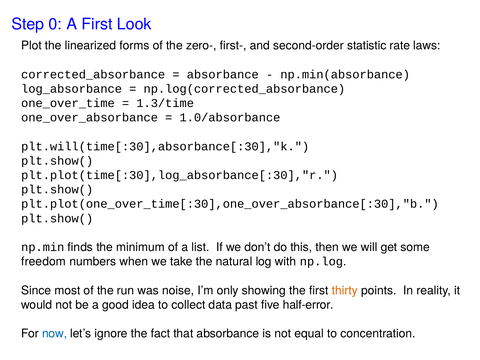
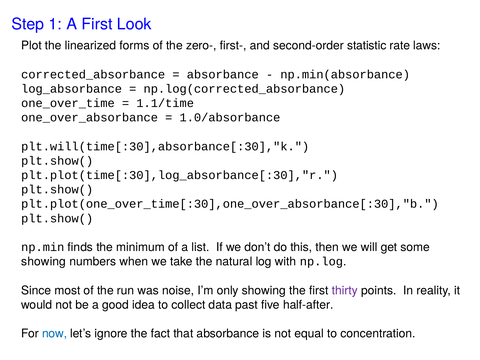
0: 0 -> 1
1.3/time: 1.3/time -> 1.1/time
freedom at (44, 262): freedom -> showing
thirty colour: orange -> purple
half-error: half-error -> half-after
